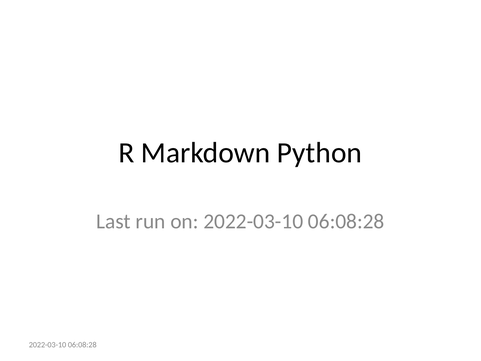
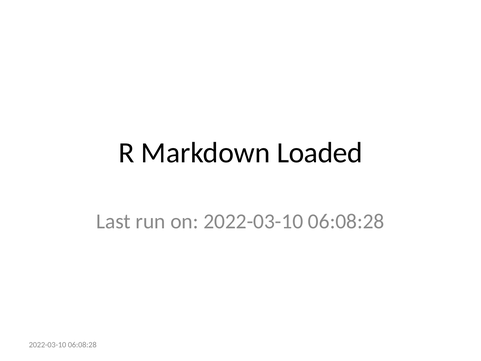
Python: Python -> Loaded
